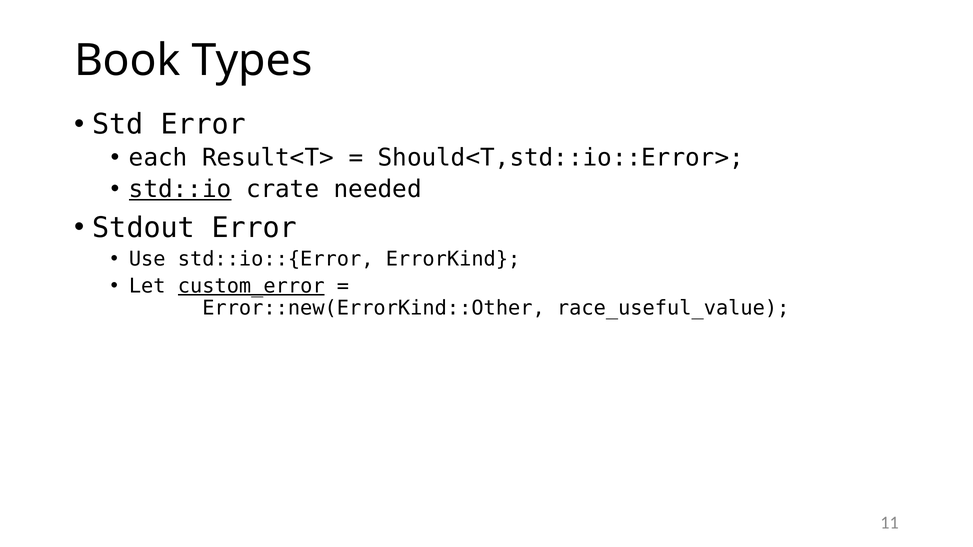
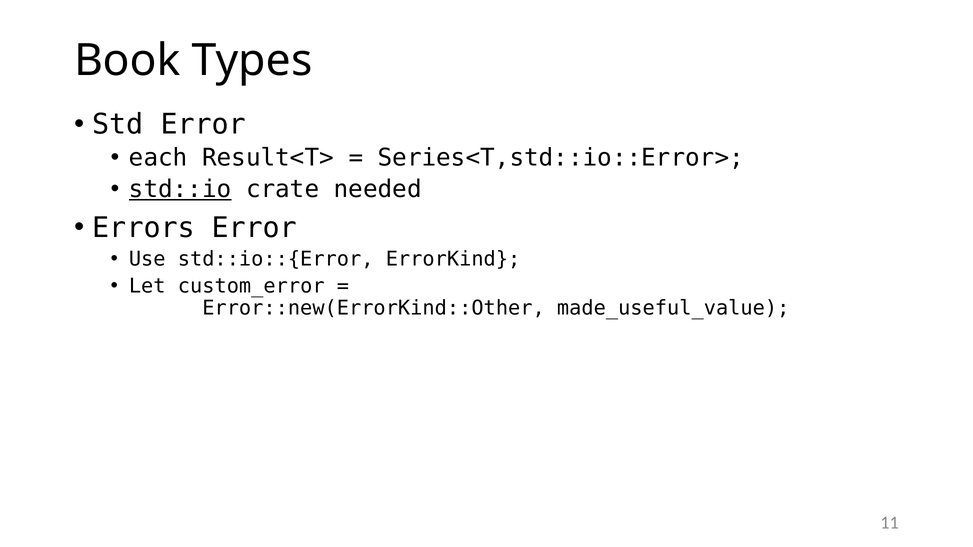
Should<T,std::io::Error>: Should<T,std::io::Error> -> Series<T,std::io::Error>
Stdout: Stdout -> Errors
custom_error underline: present -> none
race_useful_value: race_useful_value -> made_useful_value
